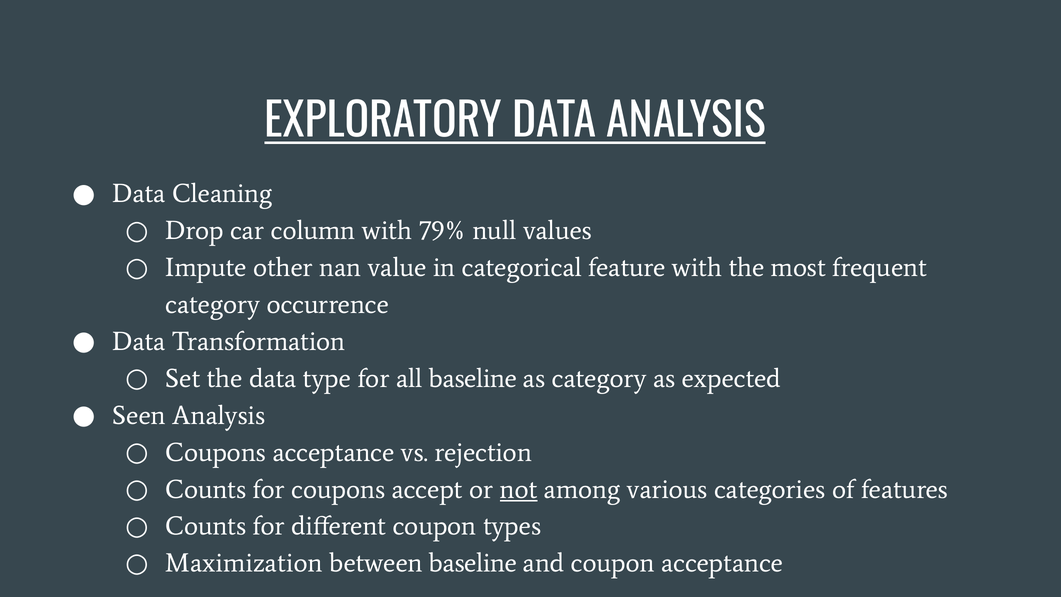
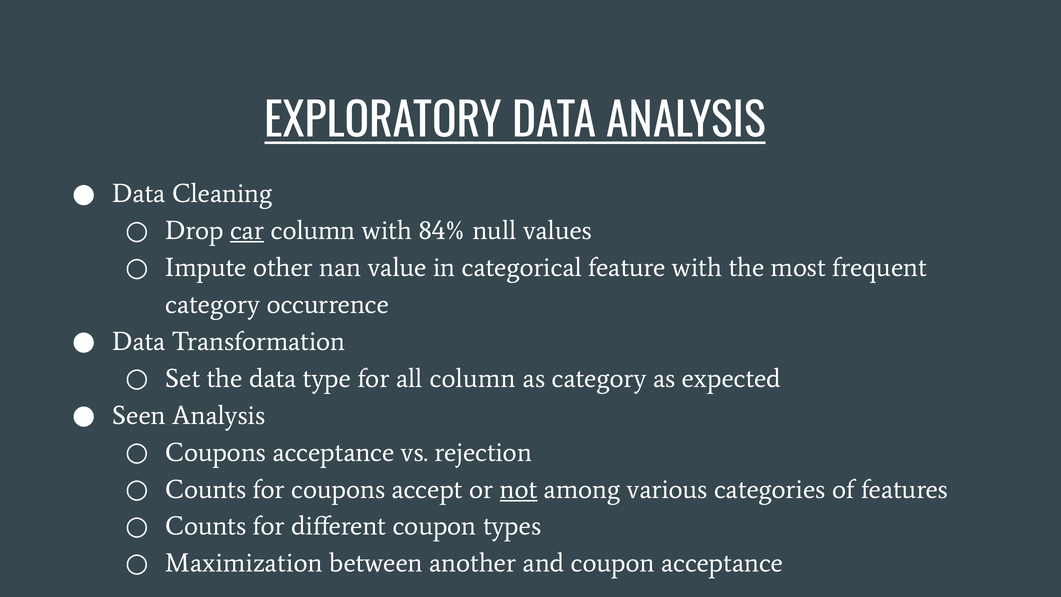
car underline: none -> present
79%: 79% -> 84%
all baseline: baseline -> column
between baseline: baseline -> another
